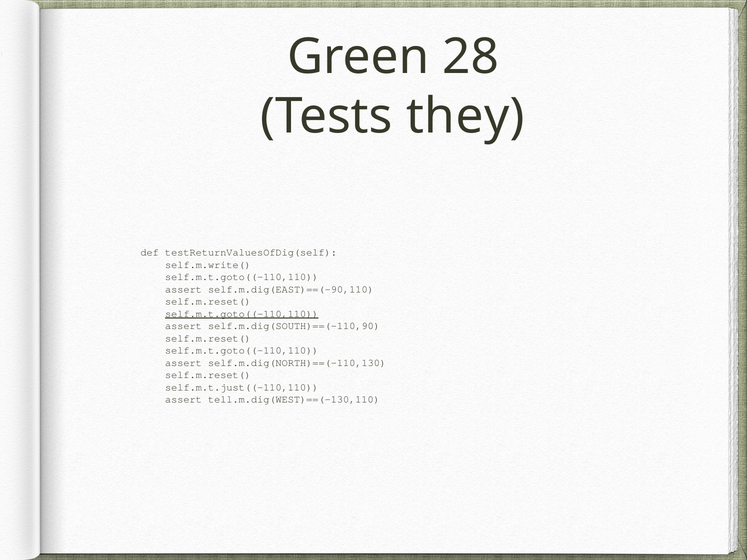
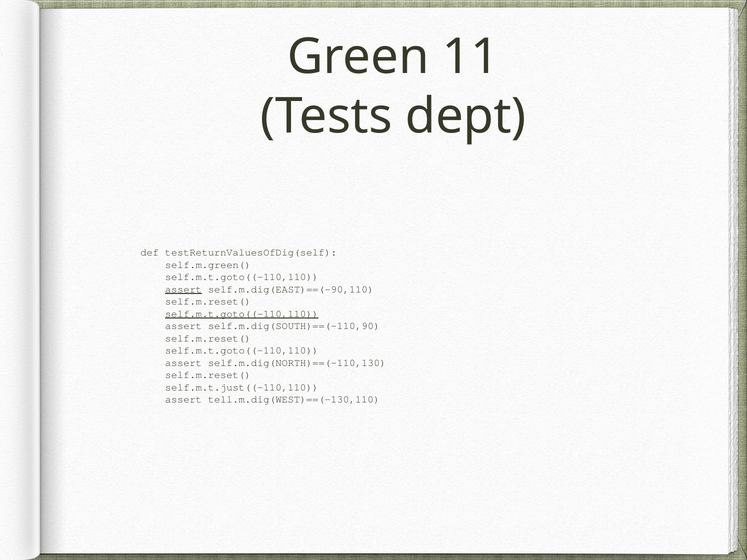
28: 28 -> 11
they: they -> dept
self.m.write(: self.m.write( -> self.m.green(
assert at (184, 289) underline: none -> present
